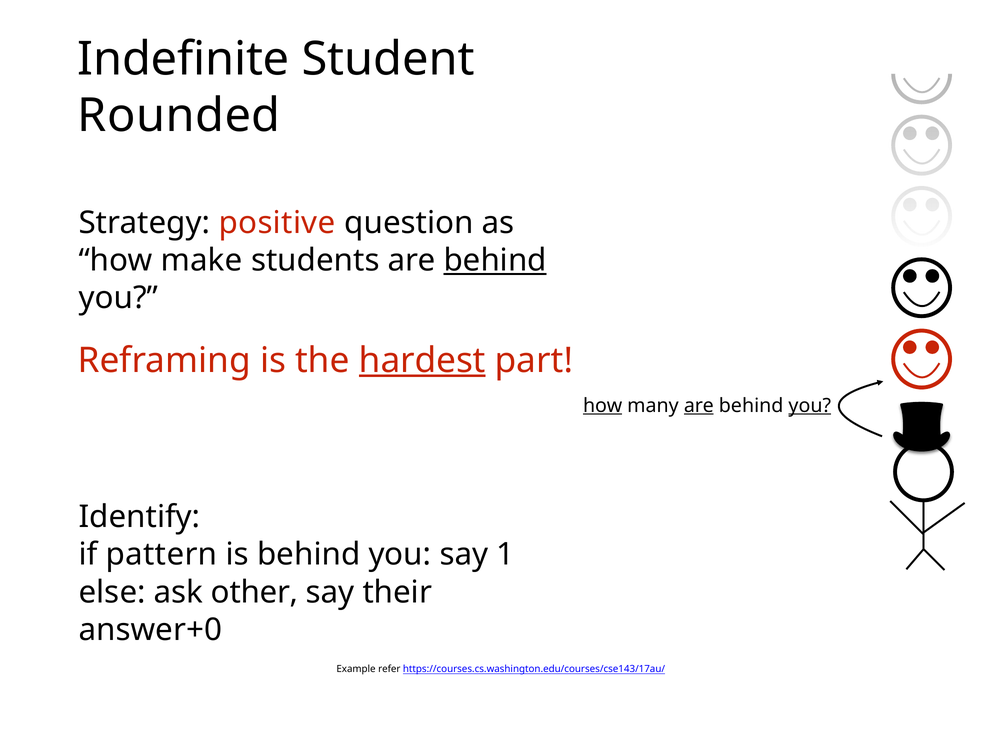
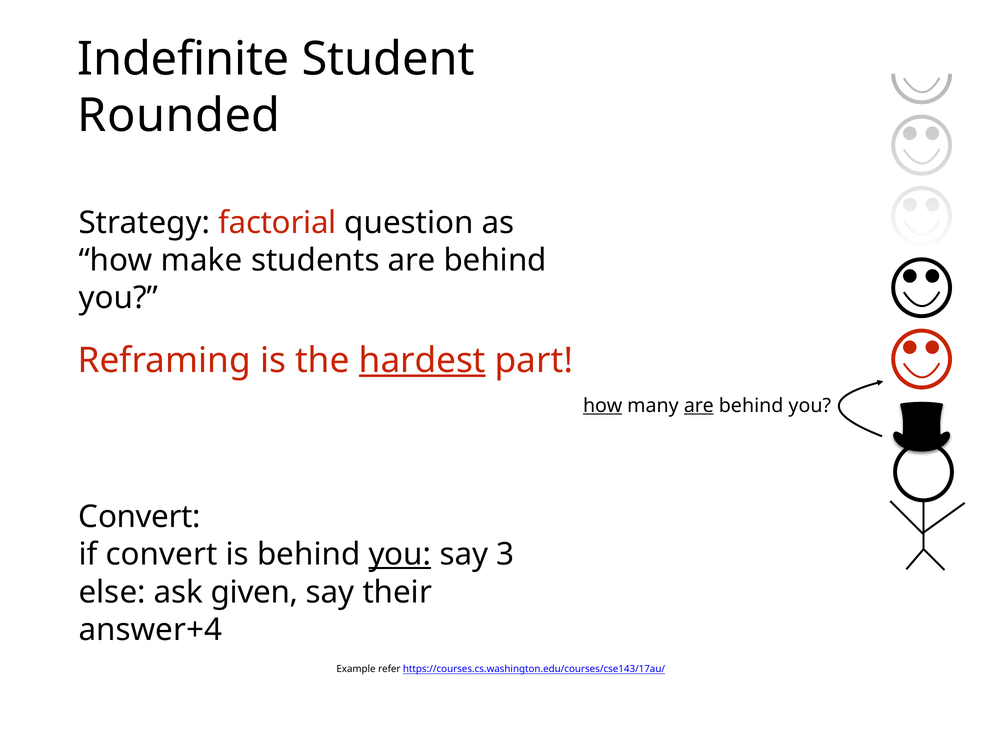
positive: positive -> factorial
behind at (495, 260) underline: present -> none
you at (810, 406) underline: present -> none
Identify at (140, 517): Identify -> Convert
if pattern: pattern -> convert
you at (400, 555) underline: none -> present
1: 1 -> 3
other: other -> given
answer+0: answer+0 -> answer+4
